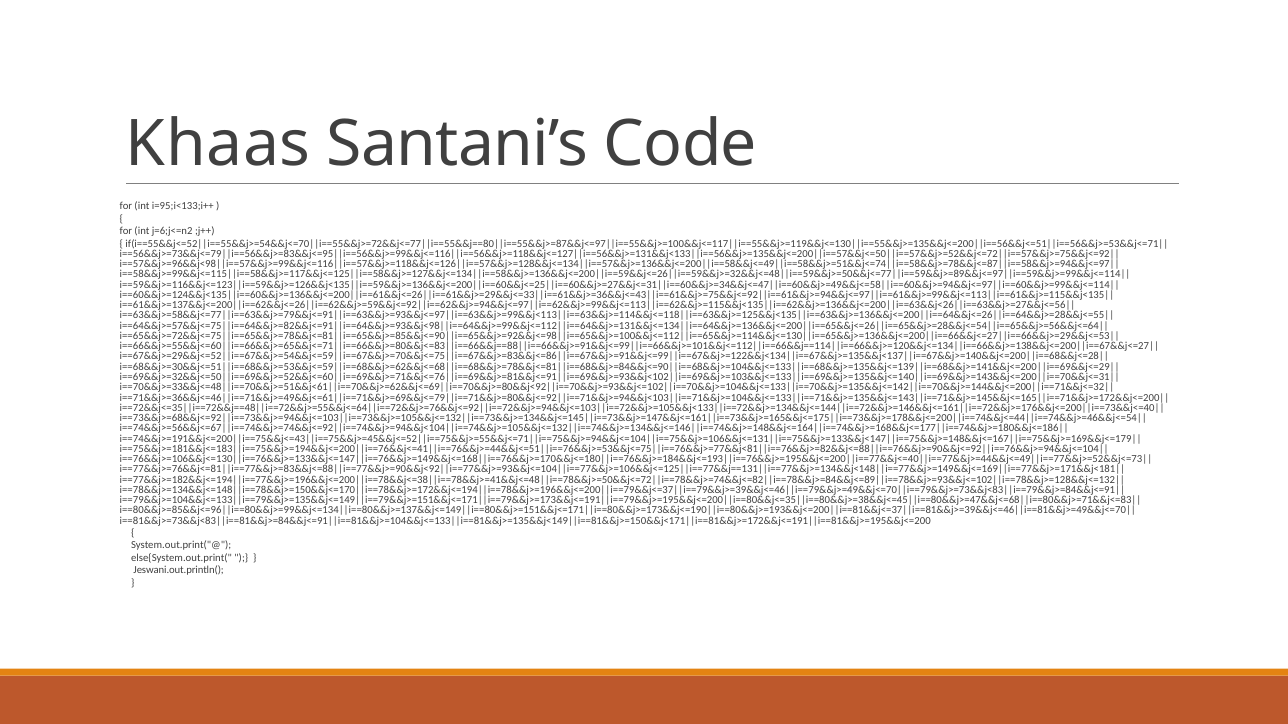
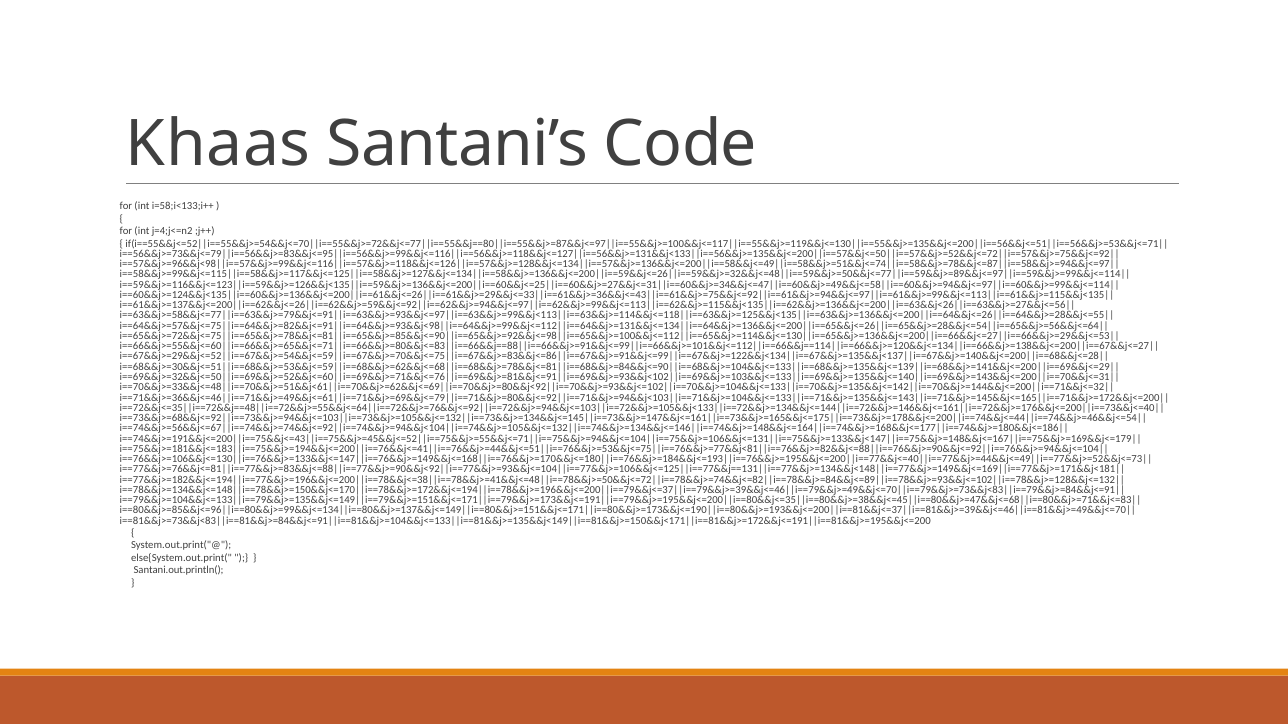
i=95;i<133;i++: i=95;i<133;i++ -> i=58;i<133;i++
j=6;j<=n2: j=6;j<=n2 -> j=4;j<=n2
Jeswani.out.println(: Jeswani.out.println( -> Santani.out.println(
